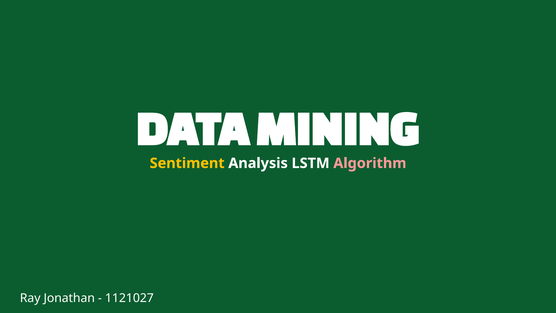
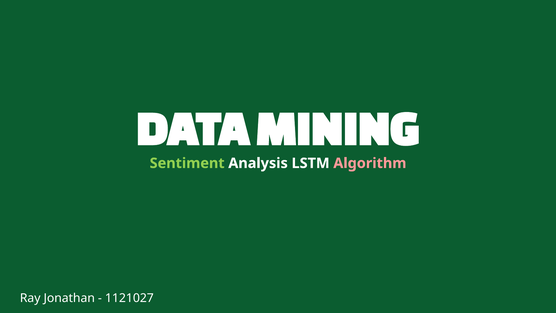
Sentiment colour: yellow -> light green
